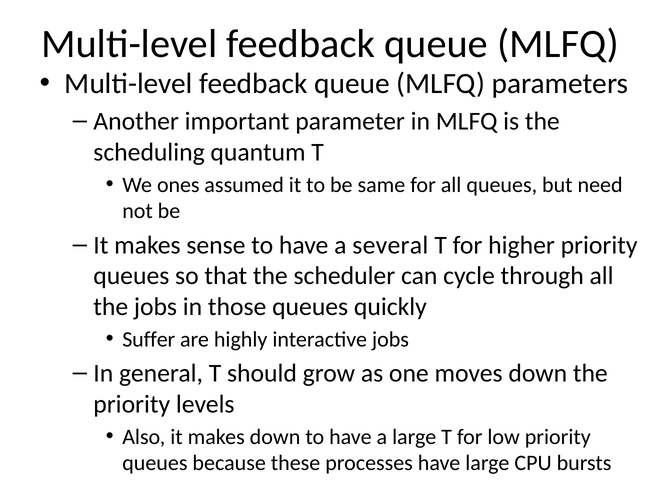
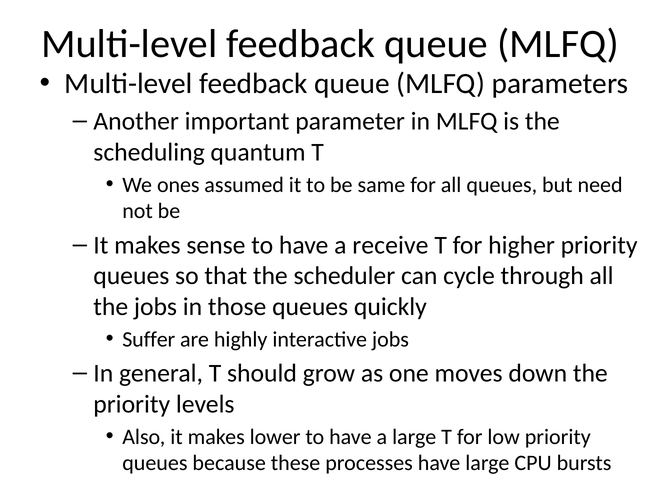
several: several -> receive
makes down: down -> lower
